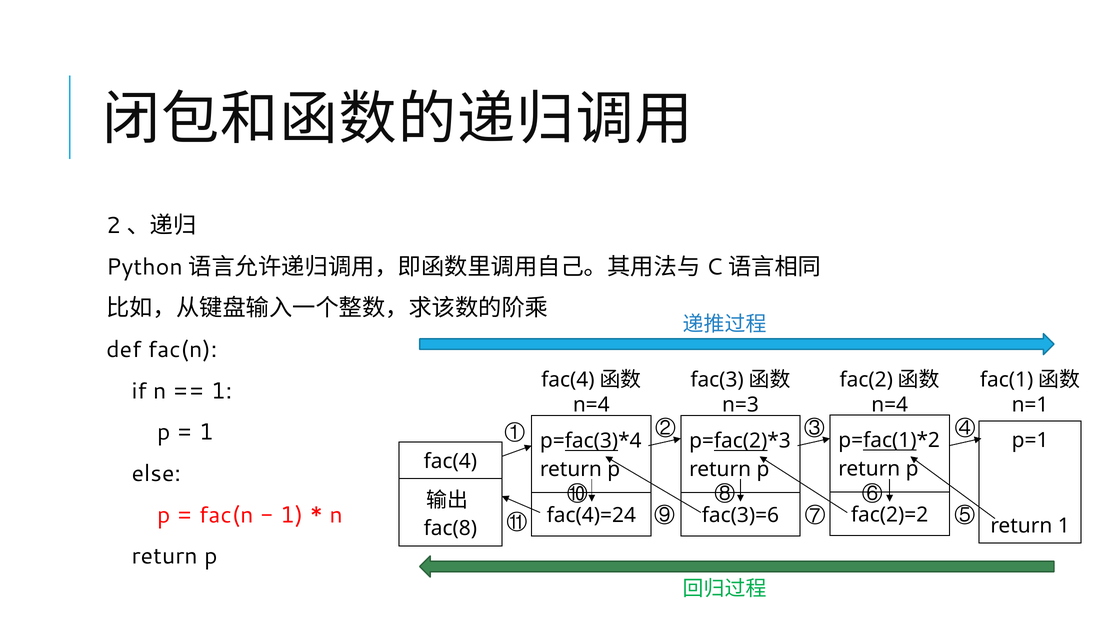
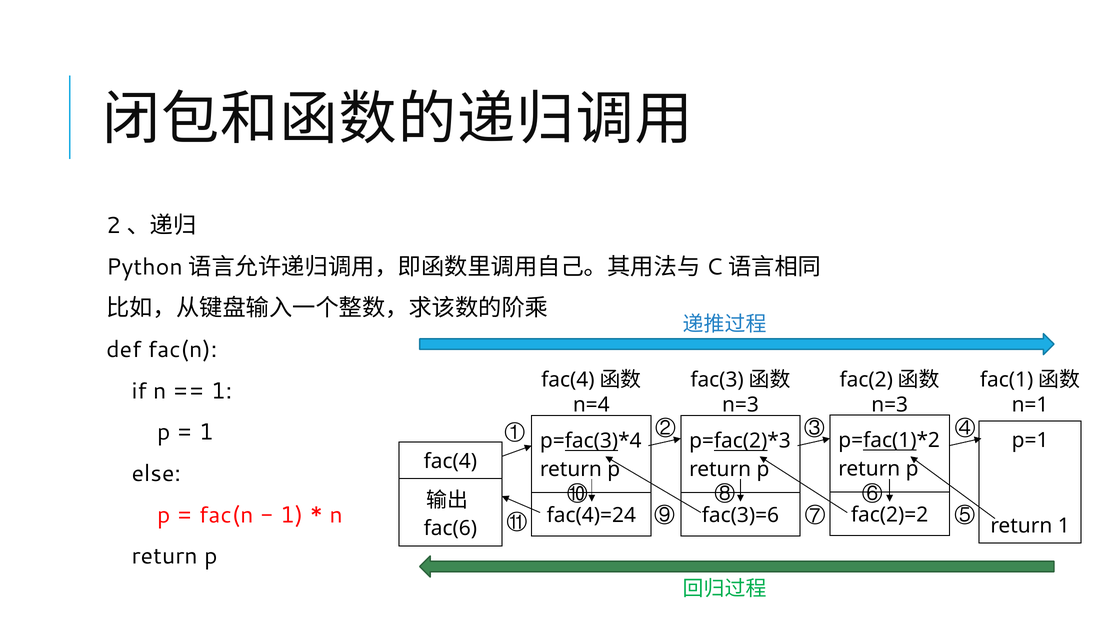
n=4 at (890, 405): n=4 -> n=3
fac(8: fac(8 -> fac(6
